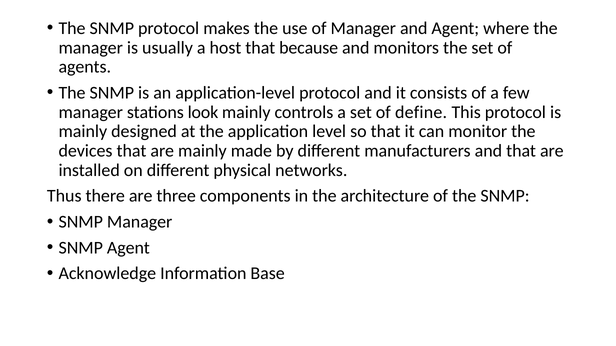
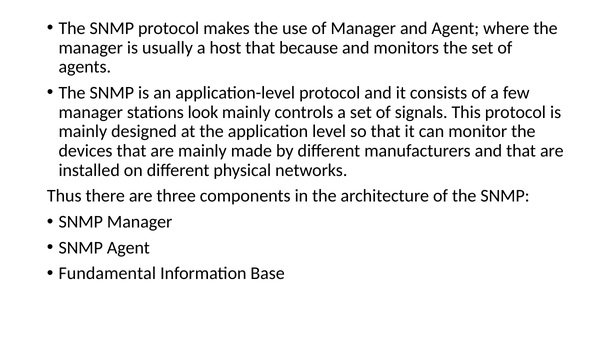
define: define -> signals
Acknowledge: Acknowledge -> Fundamental
